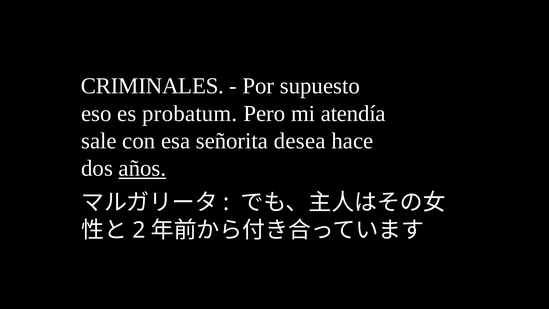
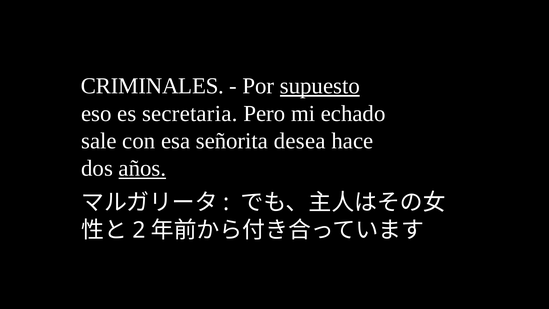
supuesto underline: none -> present
probatum: probatum -> secretaria
atendía: atendía -> echado
